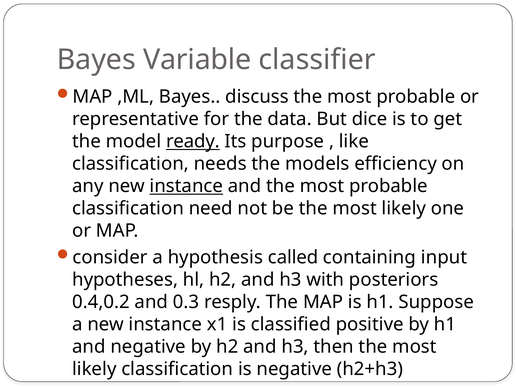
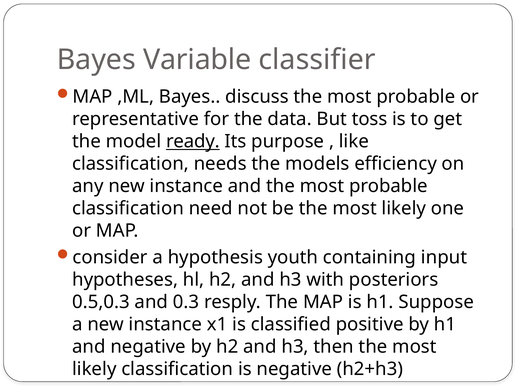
dice: dice -> toss
instance at (186, 186) underline: present -> none
called: called -> youth
0.4,0.2: 0.4,0.2 -> 0.5,0.3
